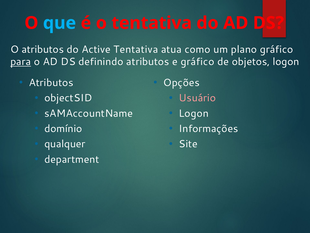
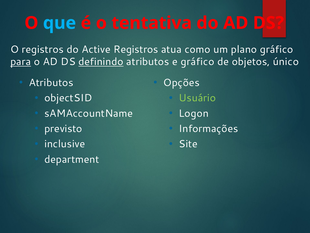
O atributos: atributos -> registros
Active Tentativa: Tentativa -> Registros
definindo underline: none -> present
objetos logon: logon -> único
Usuário colour: pink -> light green
domínio: domínio -> previsto
qualquer: qualquer -> inclusive
